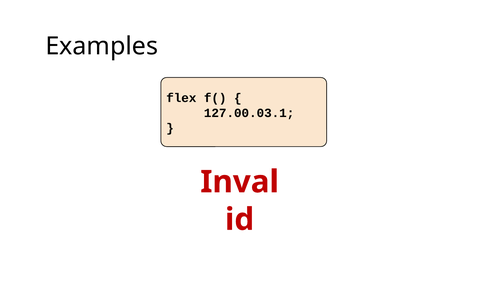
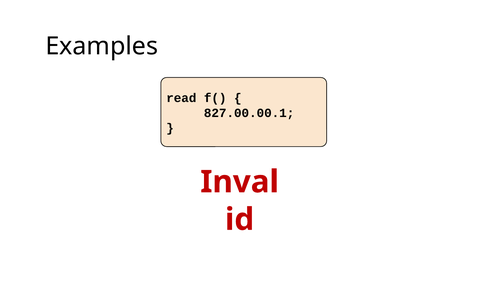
flex: flex -> read
127.00.03.1: 127.00.03.1 -> 827.00.00.1
